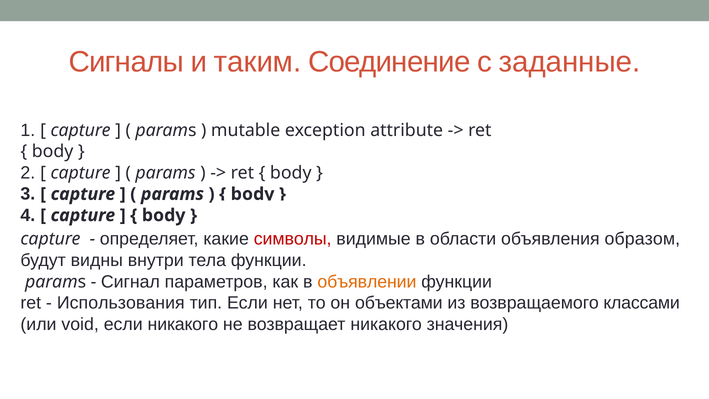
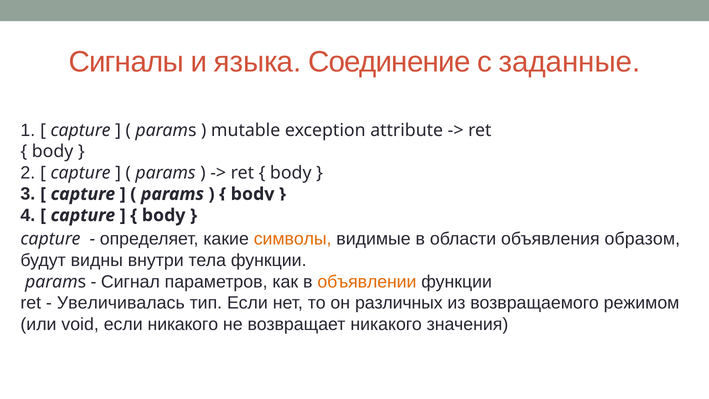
таким: таким -> языка
символы colour: red -> orange
Использования: Использования -> Увеличивалась
объектами: объектами -> различных
классами: классами -> режимом
